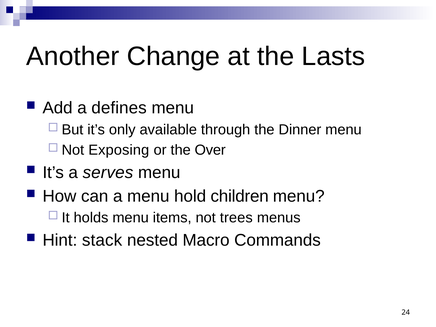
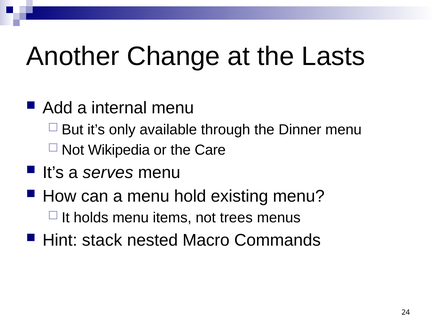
defines: defines -> internal
Exposing: Exposing -> Wikipedia
Over: Over -> Care
children: children -> existing
